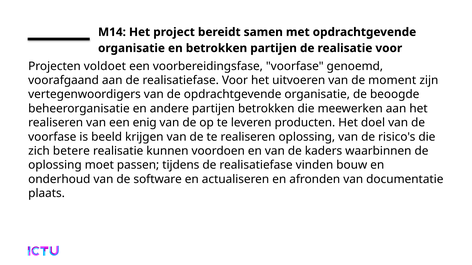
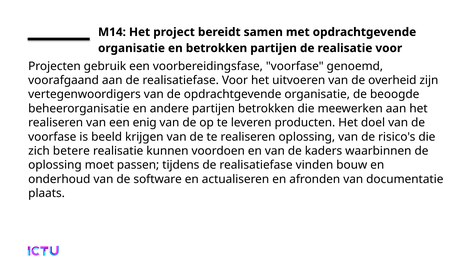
voldoet: voldoet -> gebruik
moment: moment -> overheid
